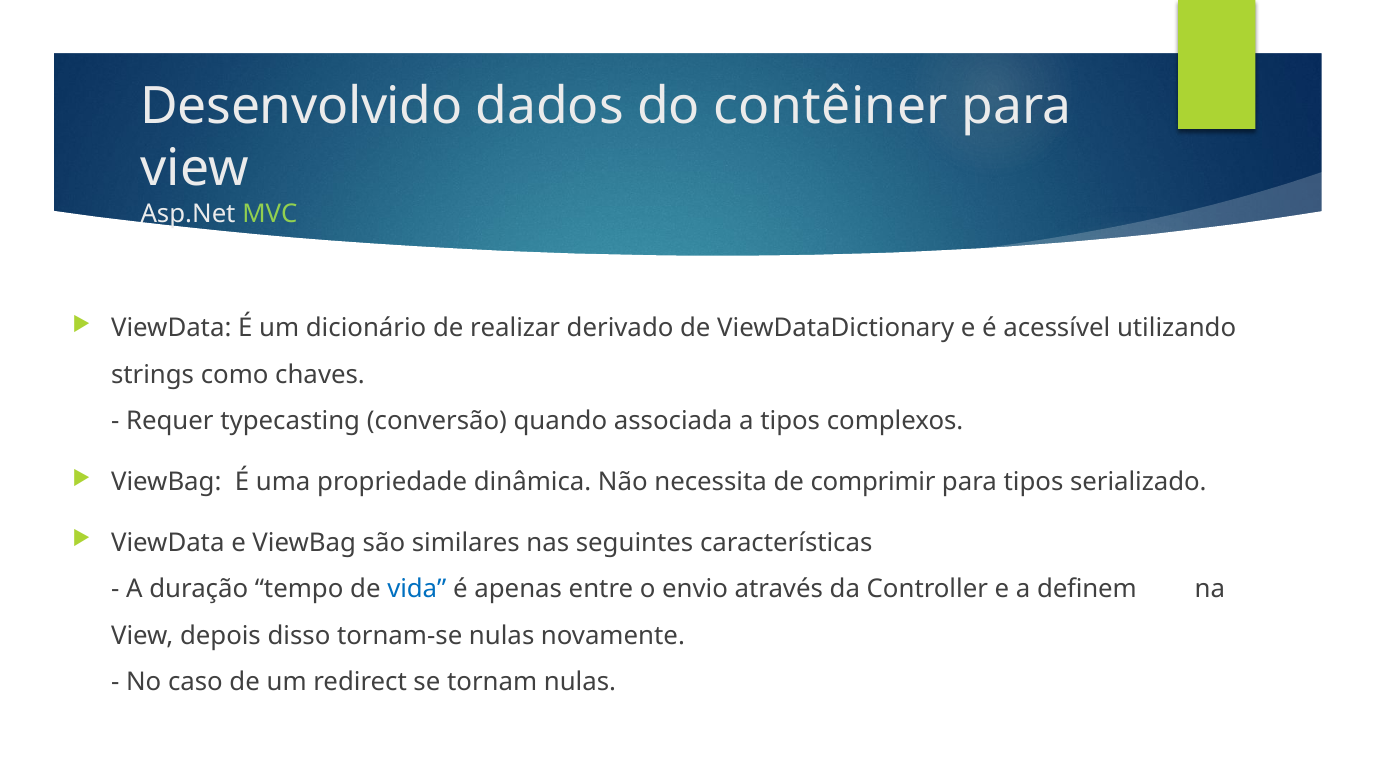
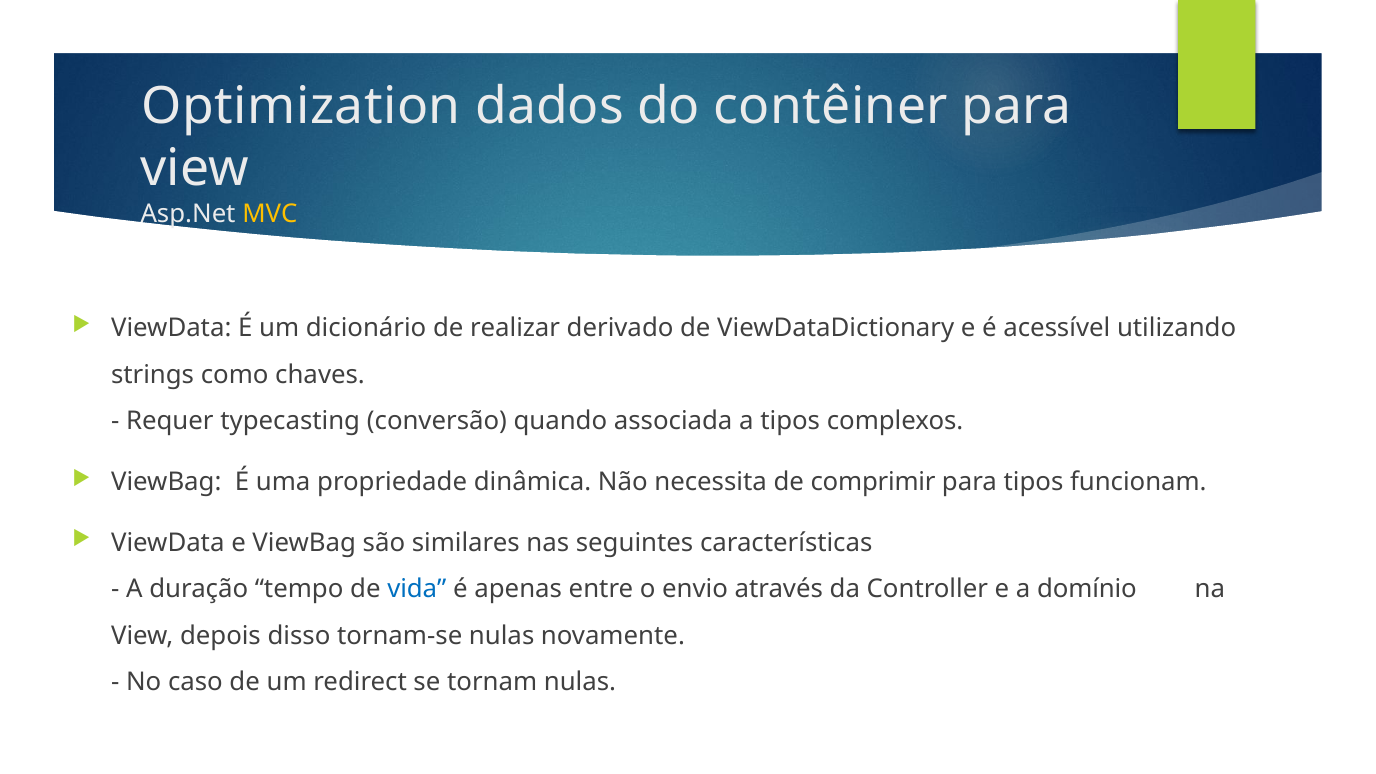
Desenvolvido: Desenvolvido -> Optimization
MVC colour: light green -> yellow
serializado: serializado -> funcionam
definem: definem -> domínio
